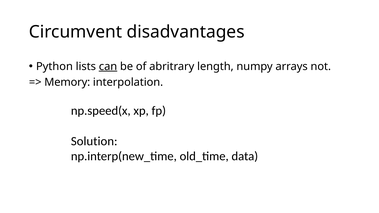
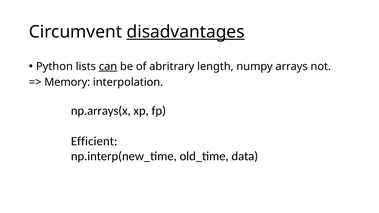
disadvantages underline: none -> present
np.speed(x: np.speed(x -> np.arrays(x
Solution: Solution -> Efficient
